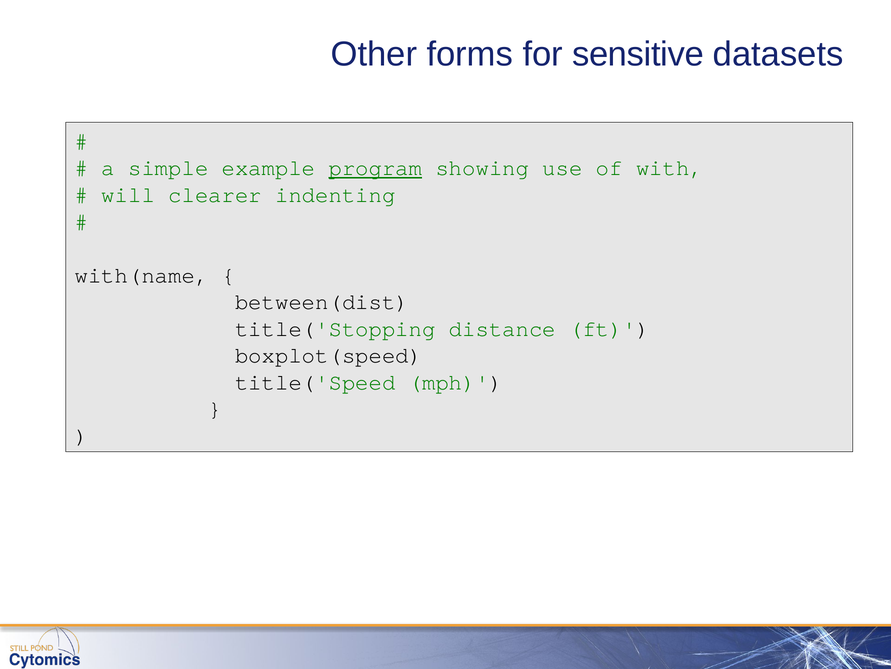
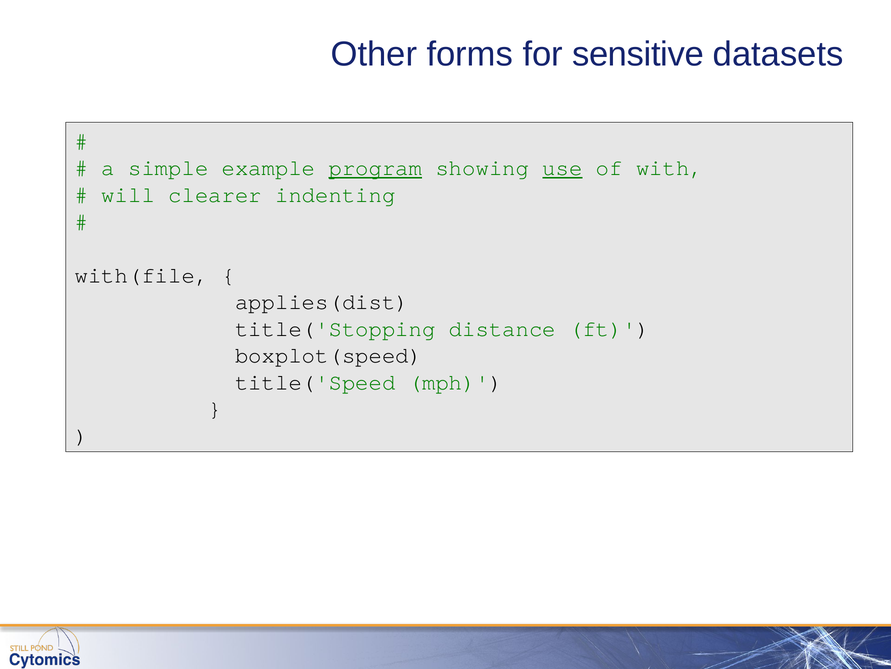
use underline: none -> present
with(name: with(name -> with(file
between(dist: between(dist -> applies(dist
